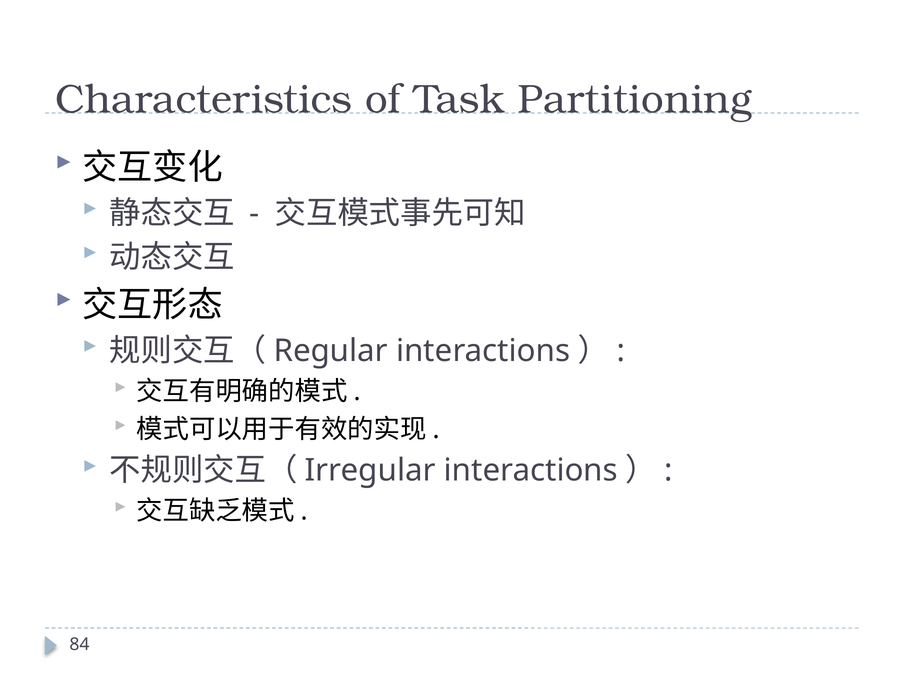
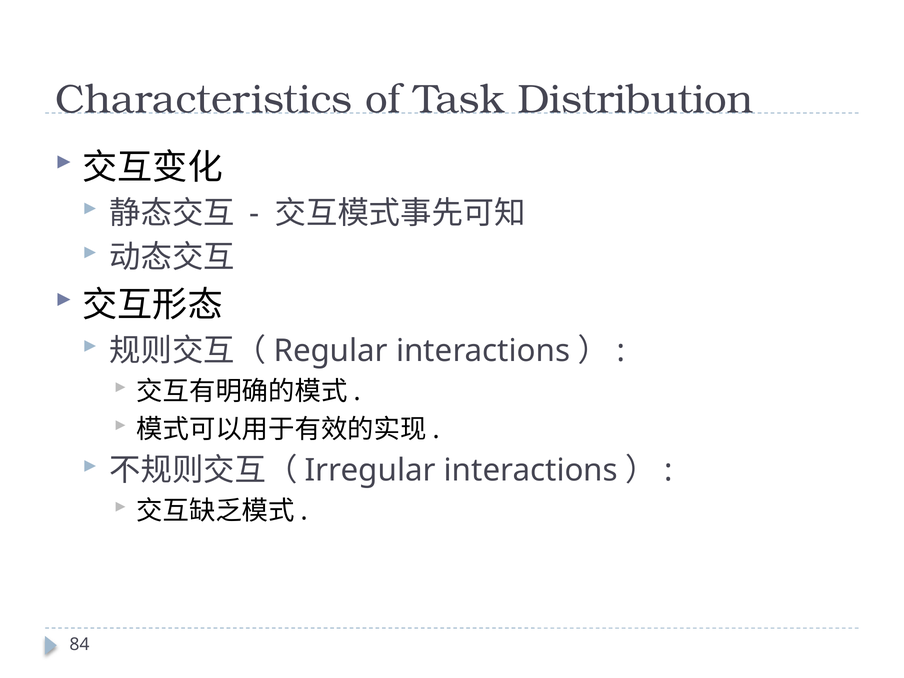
Partitioning: Partitioning -> Distribution
